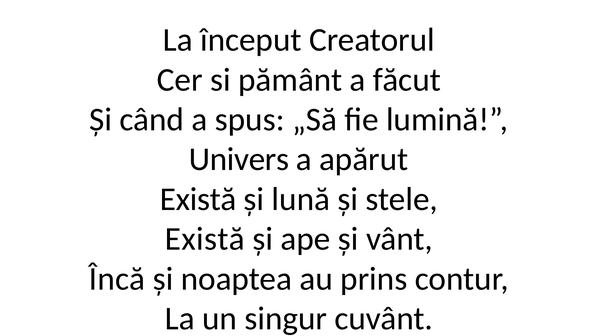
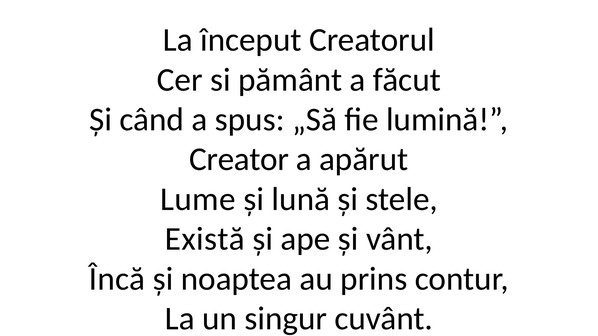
Univers: Univers -> Creator
Există at (198, 199): Există -> Lume
